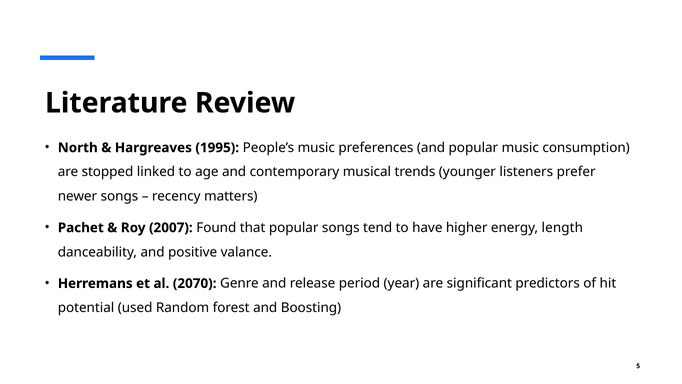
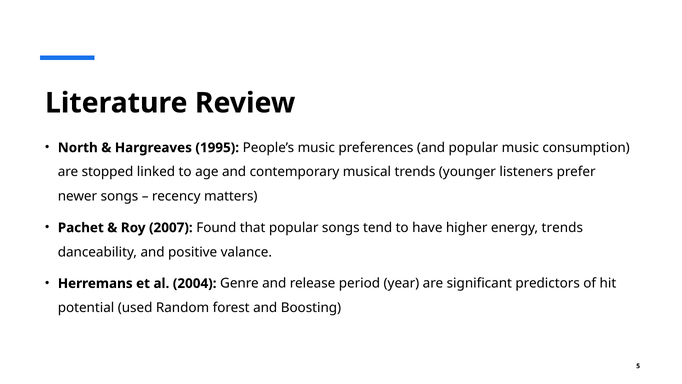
energy length: length -> trends
2070: 2070 -> 2004
